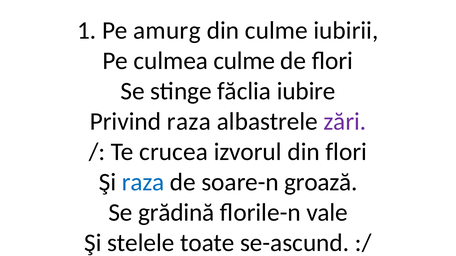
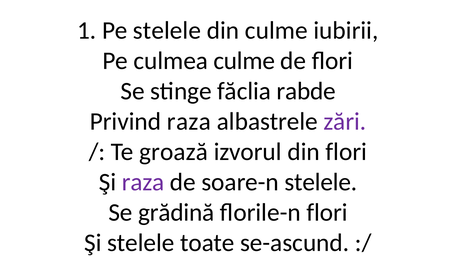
Pe amurg: amurg -> stelele
iubire: iubire -> rabde
crucea: crucea -> groază
raza at (143, 182) colour: blue -> purple
soare-n groază: groază -> stelele
florile-n vale: vale -> flori
